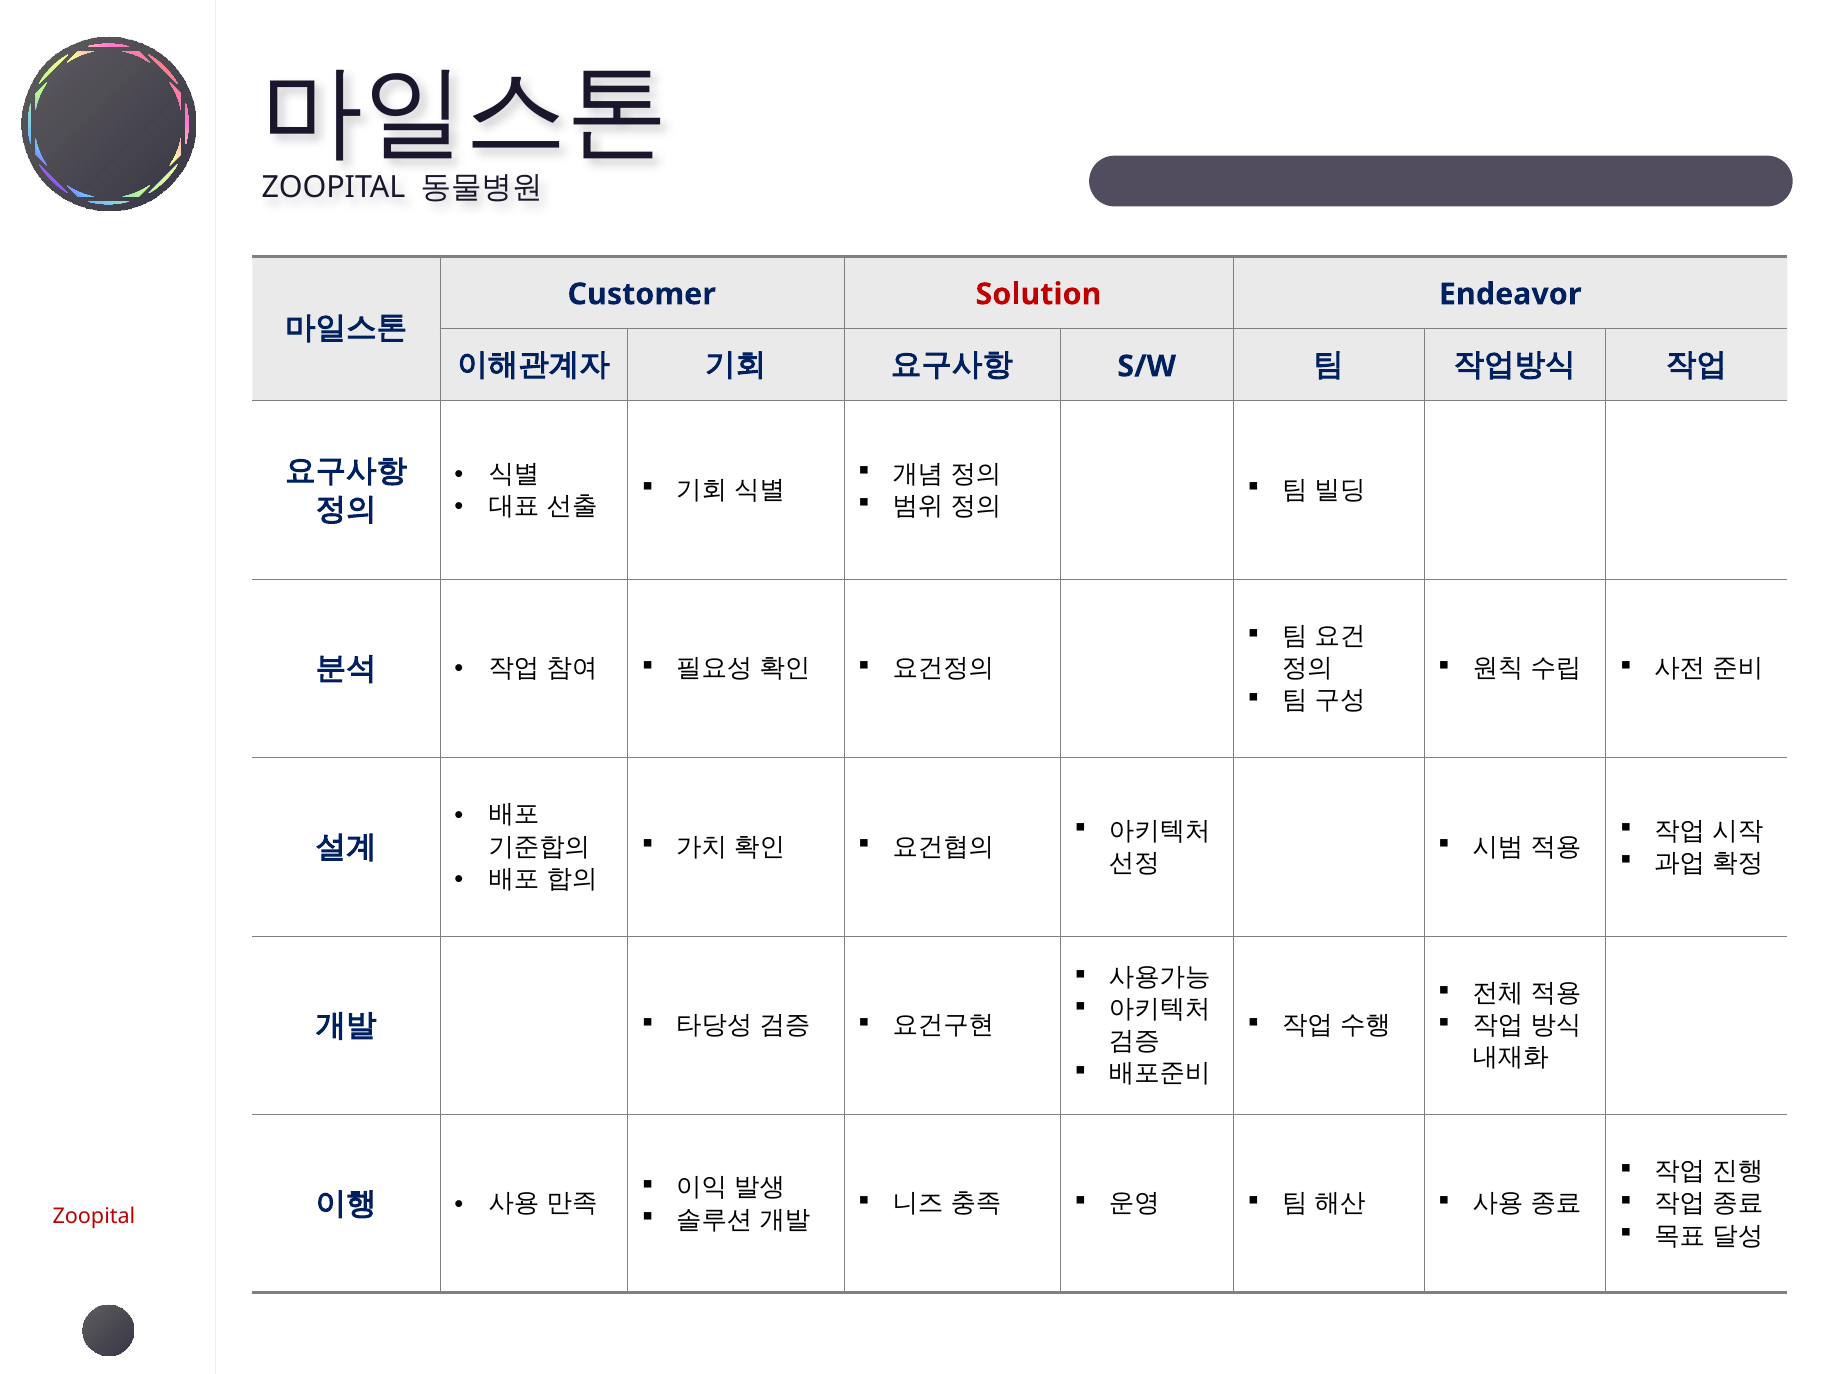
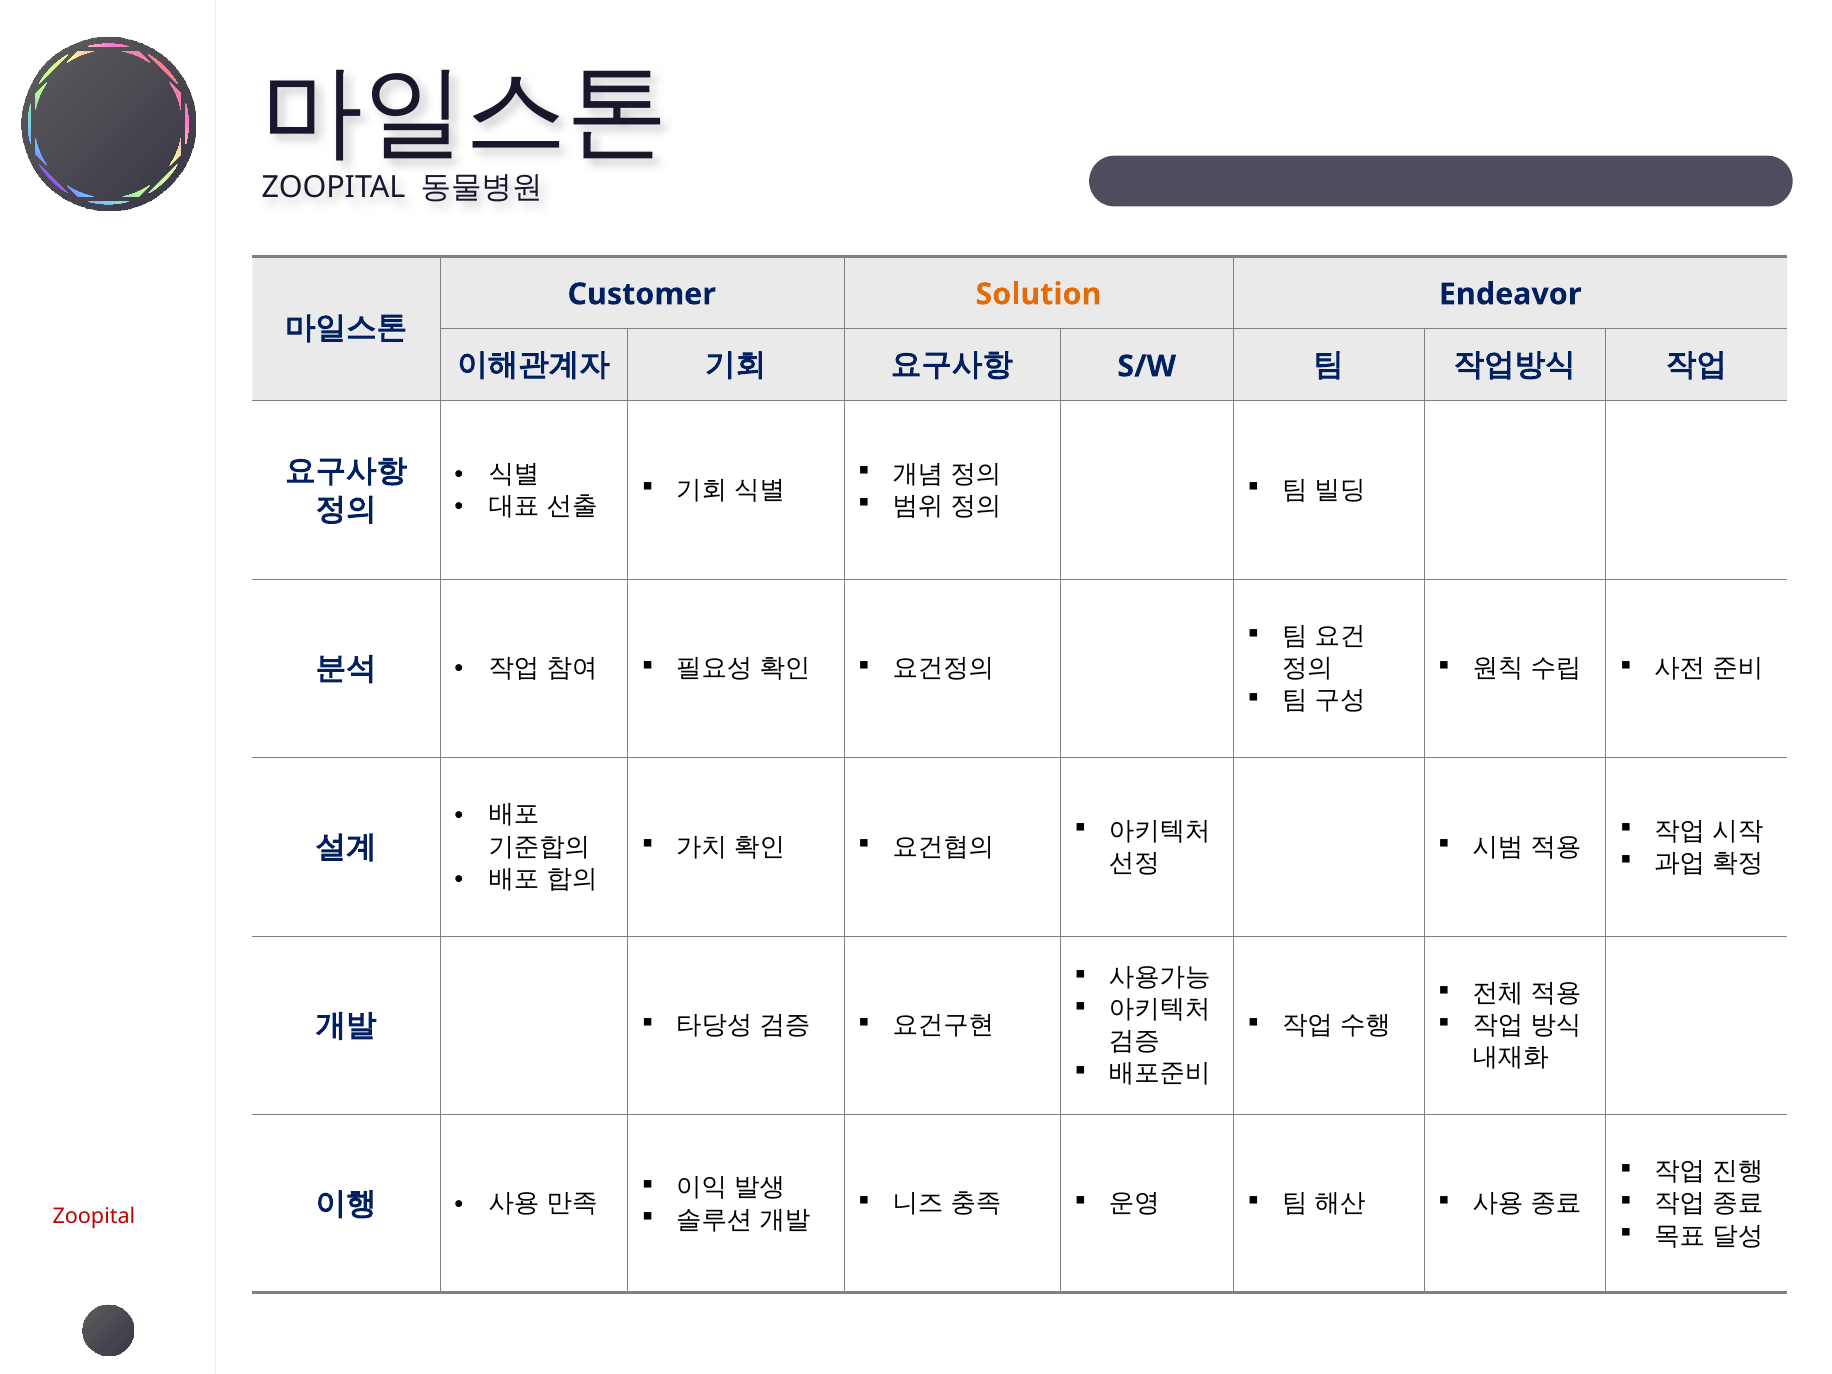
Solution colour: red -> orange
